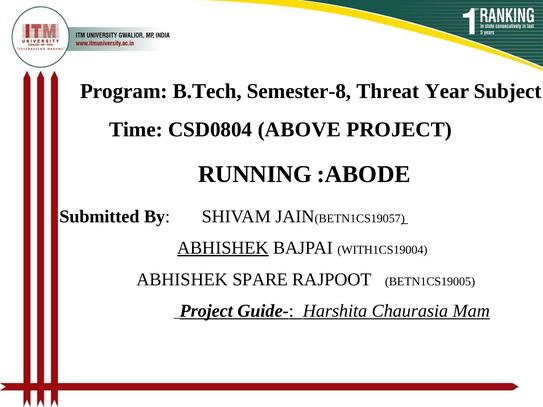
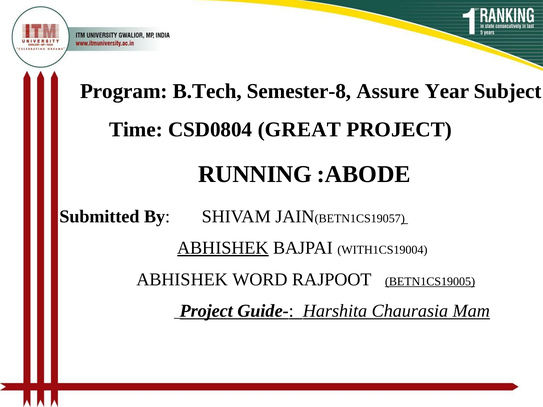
Threat: Threat -> Assure
ABOVE: ABOVE -> GREAT
SPARE: SPARE -> WORD
BETN1CS19005 underline: none -> present
